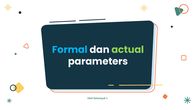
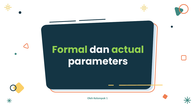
Formal colour: light blue -> light green
